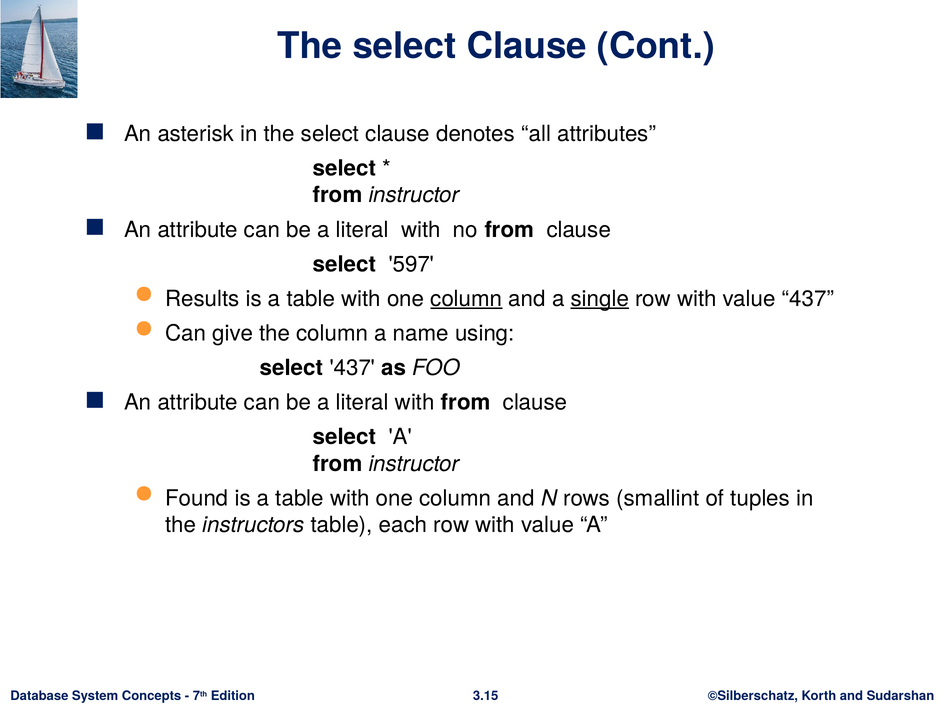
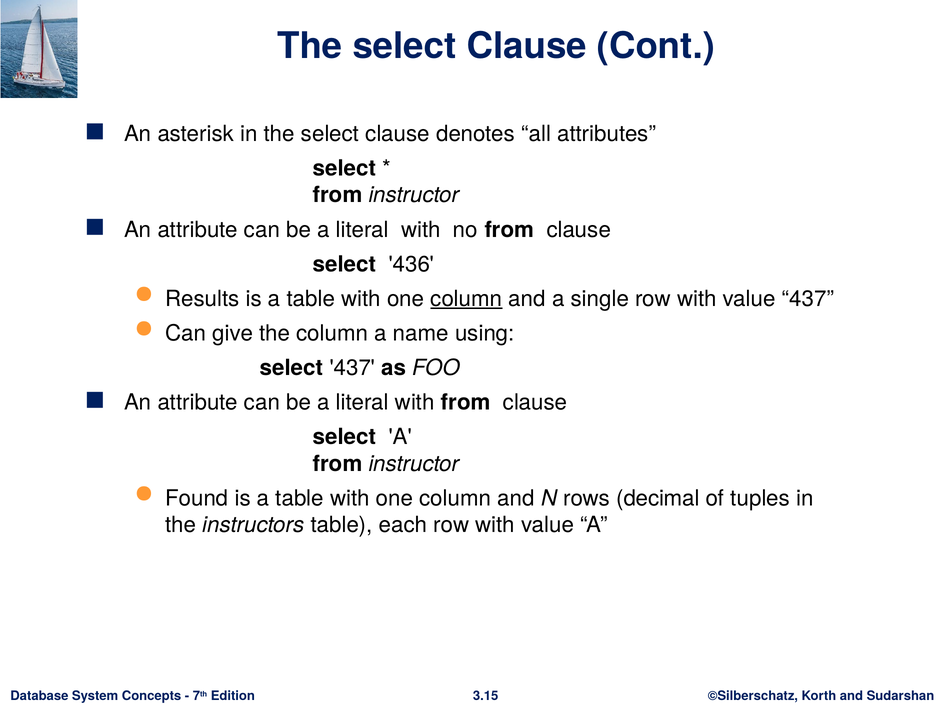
597: 597 -> 436
single underline: present -> none
smallint: smallint -> decimal
